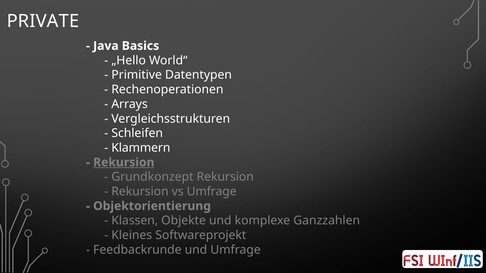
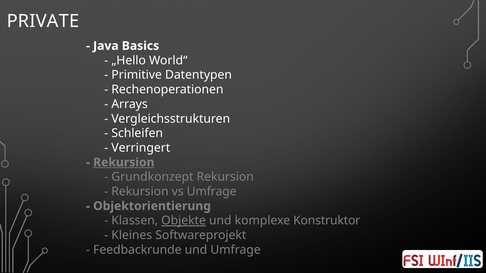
Klammern: Klammern -> Verringert
Objekte underline: none -> present
Ganzzahlen: Ganzzahlen -> Konstruktor
